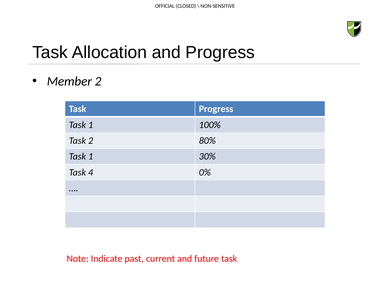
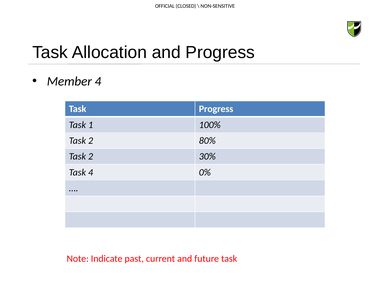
Member 2: 2 -> 4
1 at (91, 156): 1 -> 2
